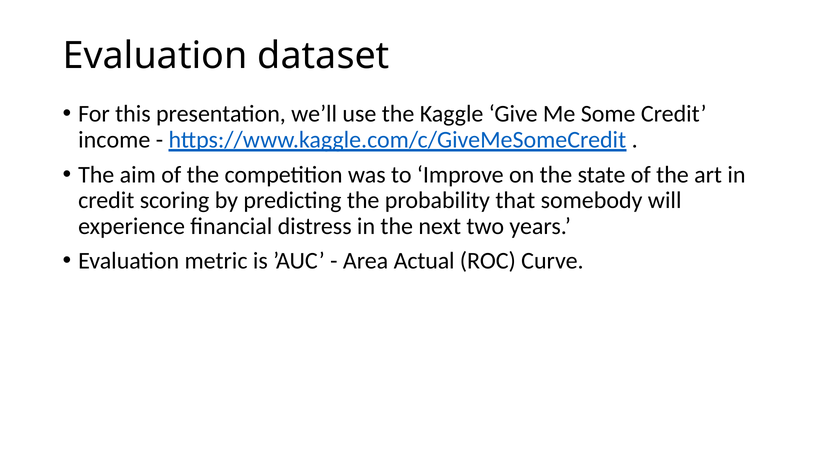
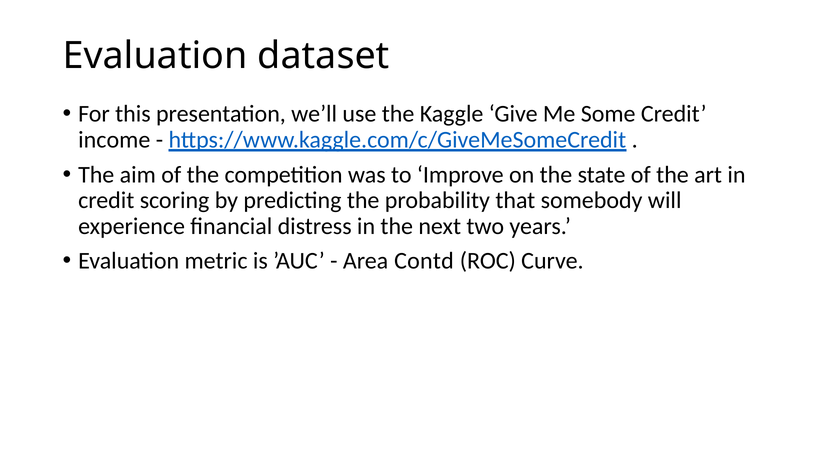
Actual: Actual -> Contd
